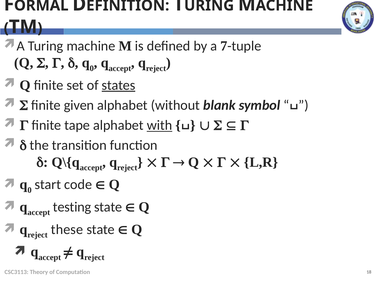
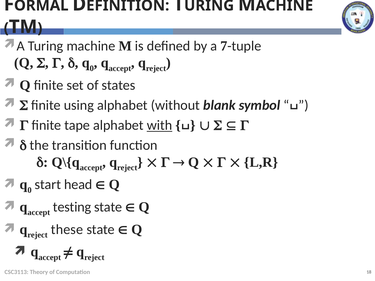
states underline: present -> none
given: given -> using
code: code -> head
